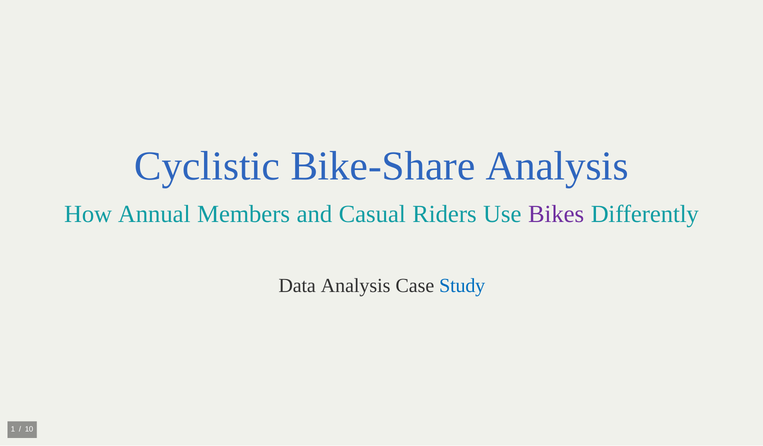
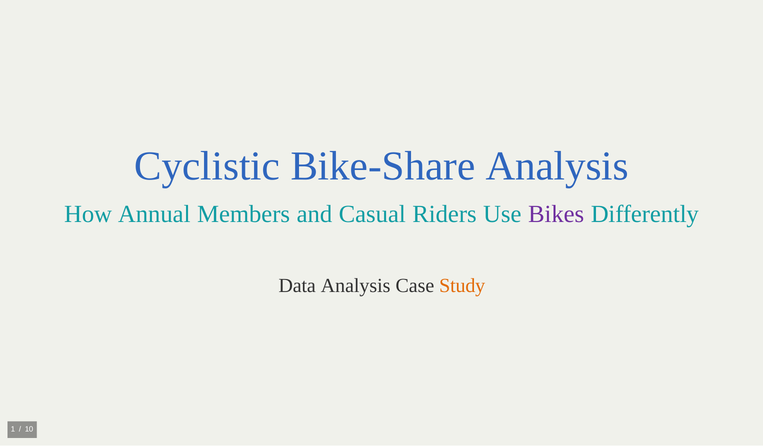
Study colour: blue -> orange
